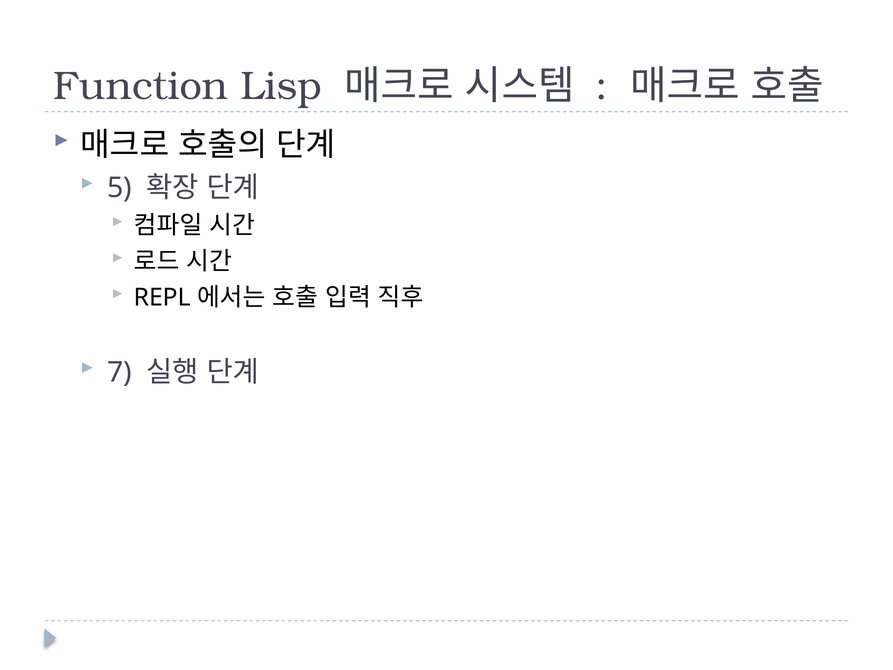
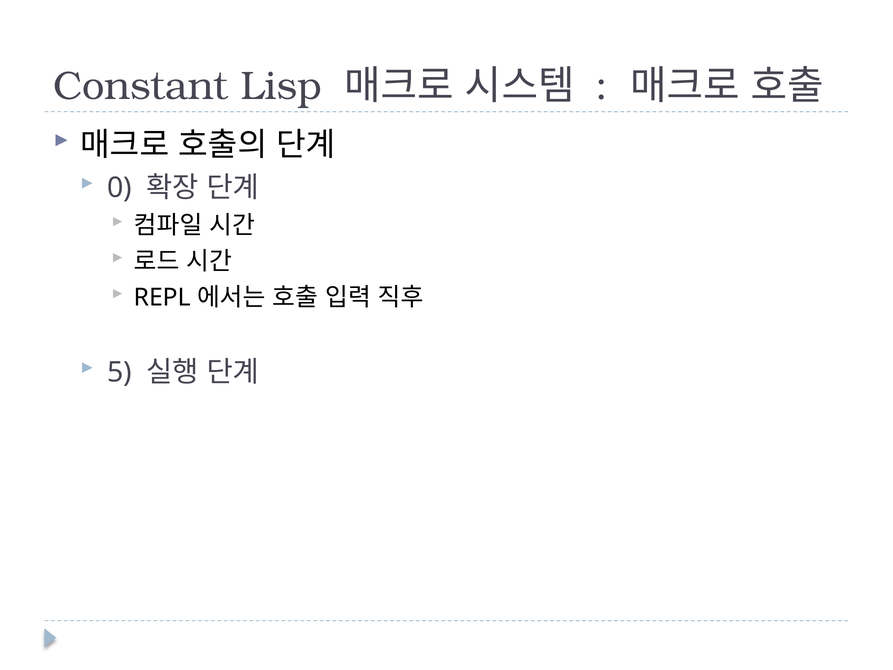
Function: Function -> Constant
5: 5 -> 0
7: 7 -> 5
